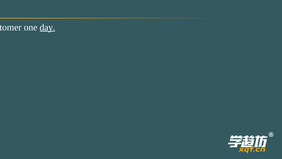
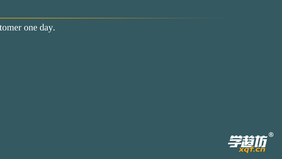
day underline: present -> none
